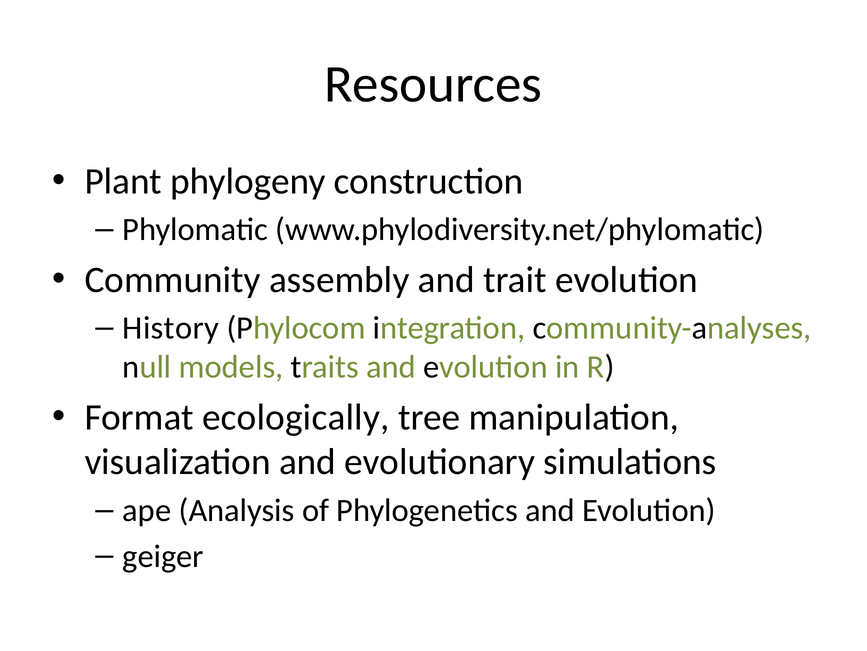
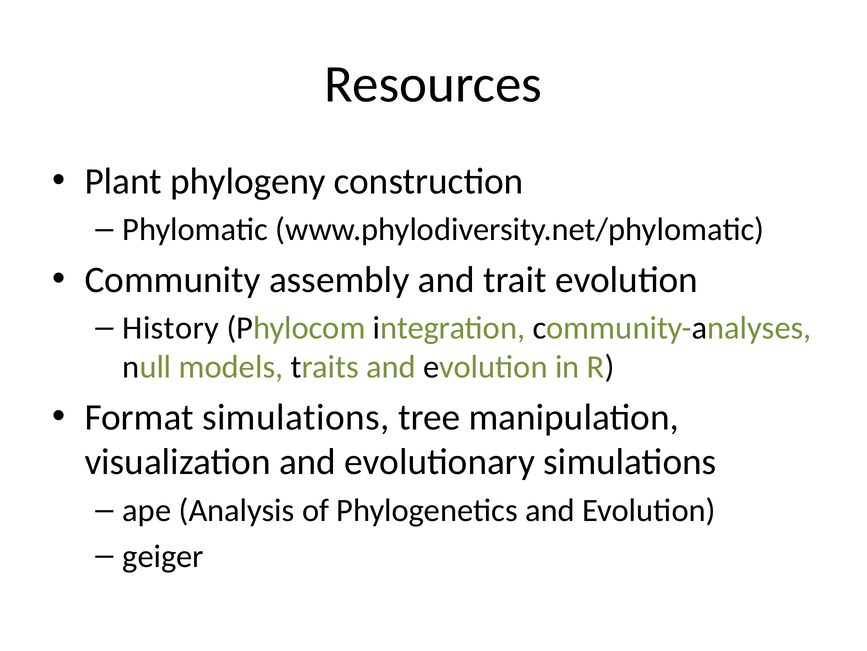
Format ecologically: ecologically -> simulations
